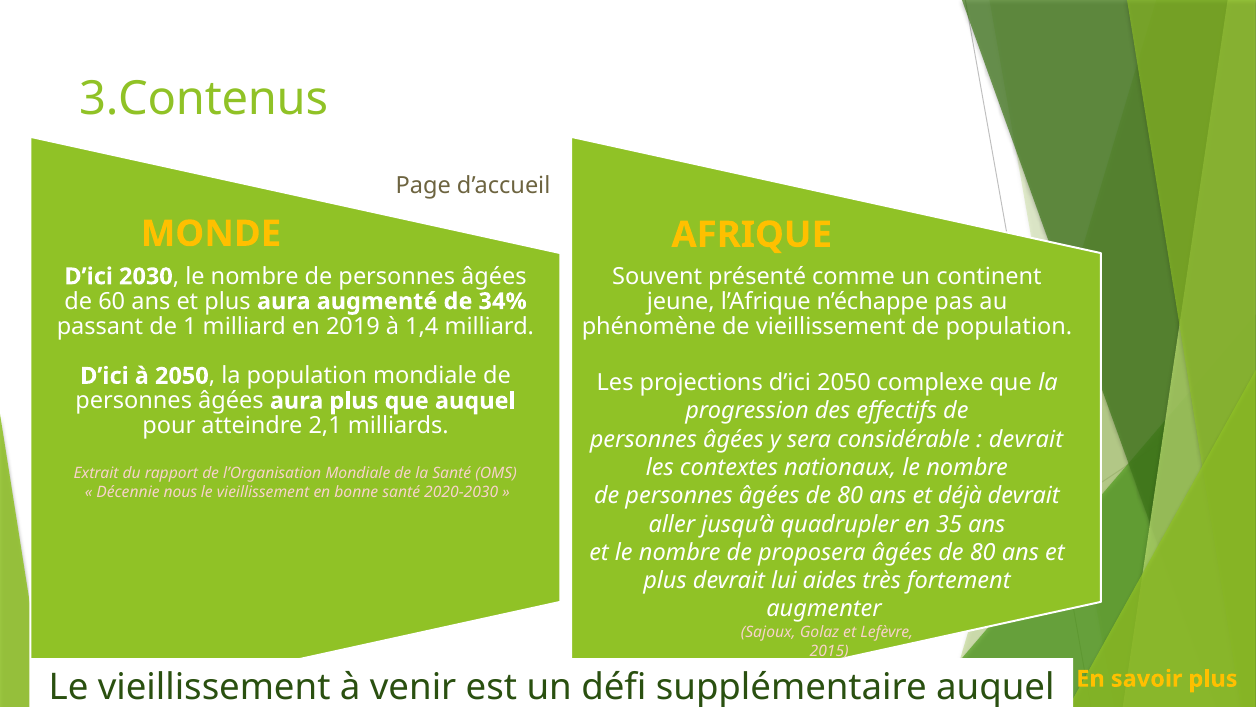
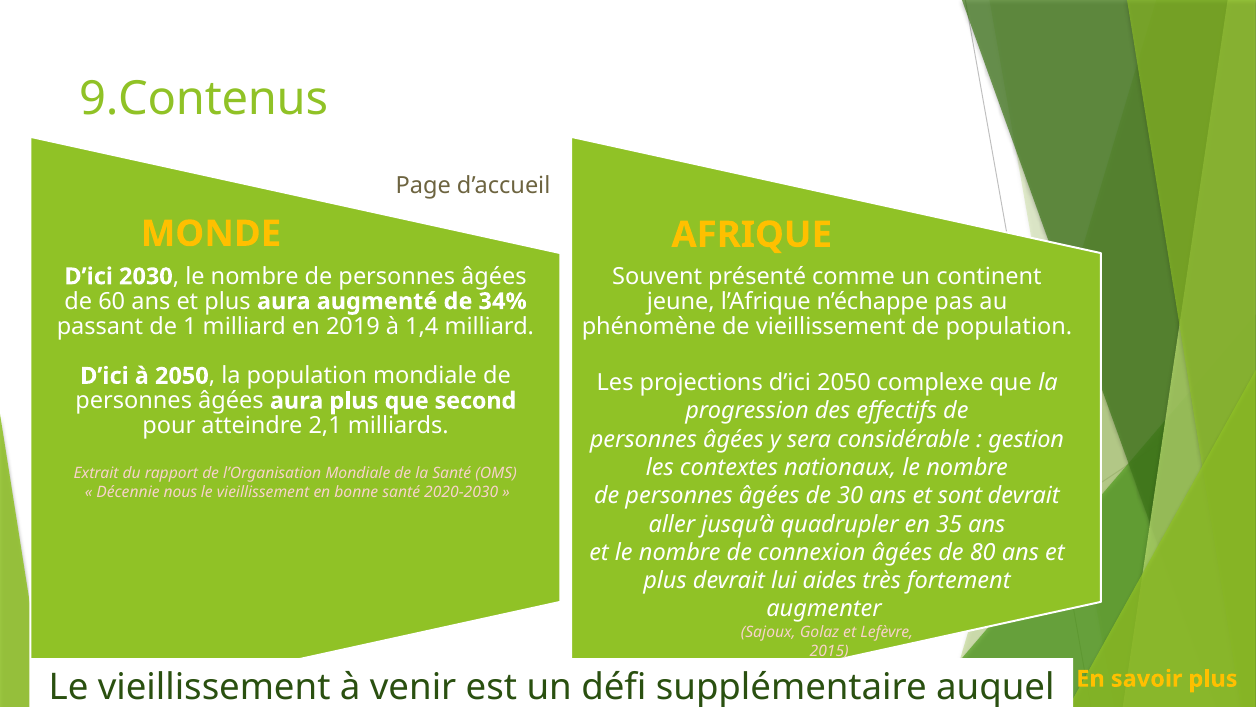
3.Contenus: 3.Contenus -> 9.Contenus
que auquel: auquel -> second
devrait at (1026, 439): devrait -> gestion
personnes âgées de 80: 80 -> 30
déjà: déjà -> sont
proposera: proposera -> connexion
